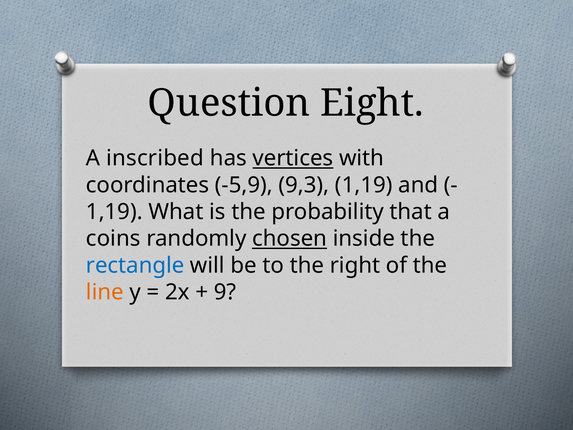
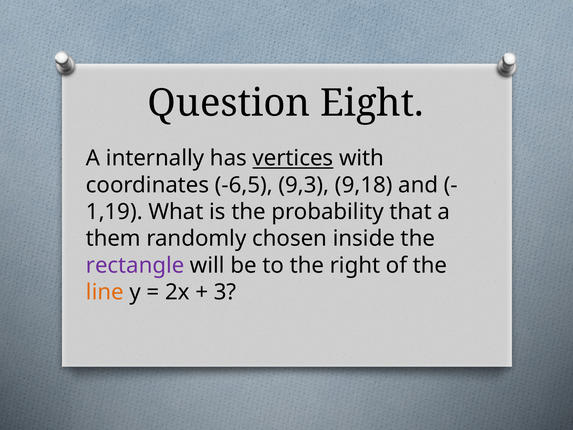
inscribed: inscribed -> internally
-5,9: -5,9 -> -6,5
9,3 1,19: 1,19 -> 9,18
coins: coins -> them
chosen underline: present -> none
rectangle colour: blue -> purple
9: 9 -> 3
